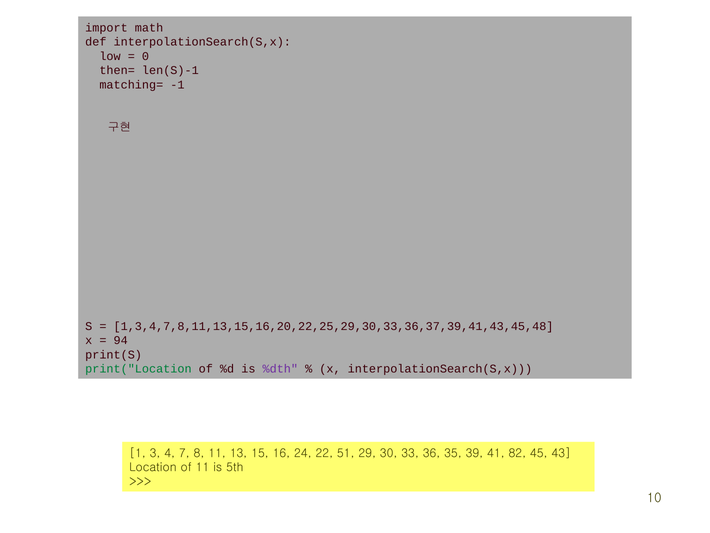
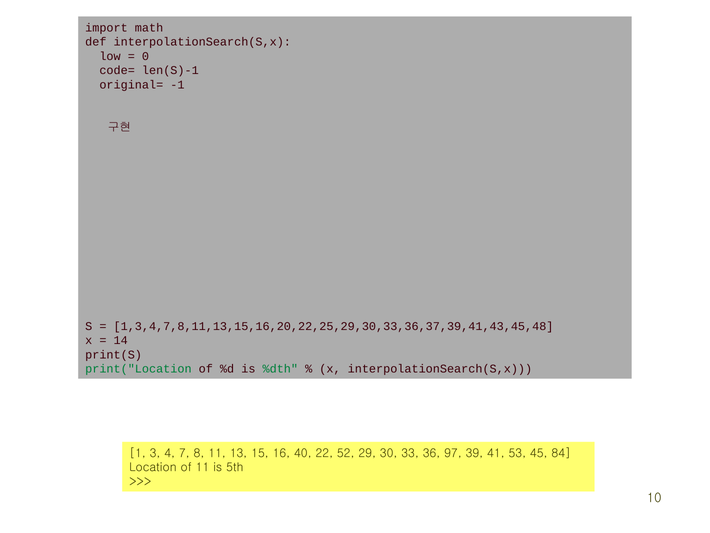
then=: then= -> code=
matching=: matching= -> original=
94: 94 -> 14
%dth colour: purple -> green
24: 24 -> 40
51: 51 -> 52
35: 35 -> 97
82: 82 -> 53
43: 43 -> 84
